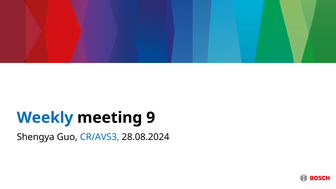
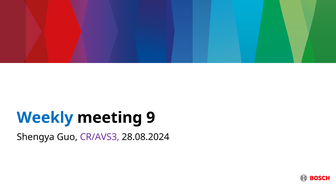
CR/AVS3 colour: blue -> purple
